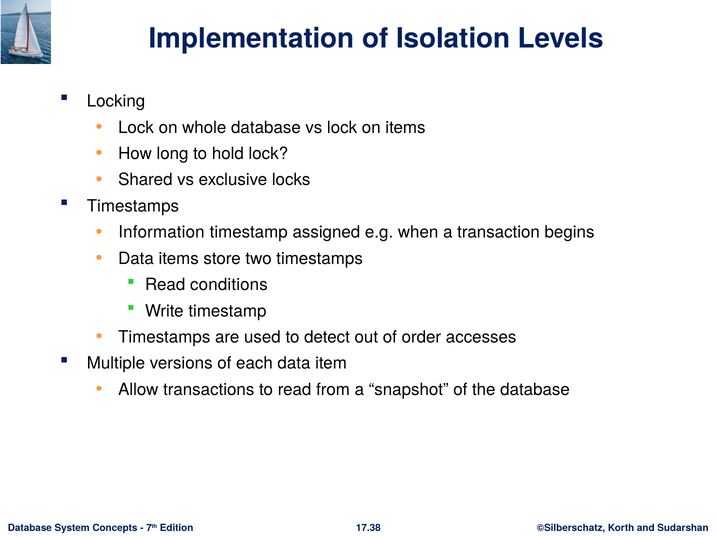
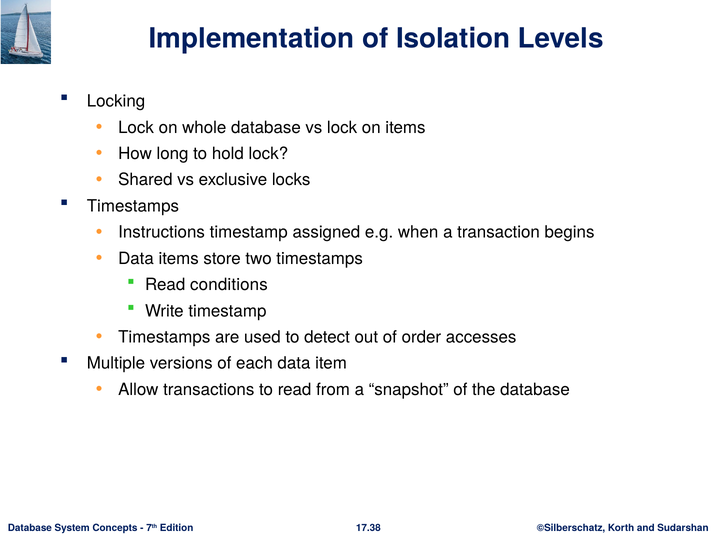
Information: Information -> Instructions
